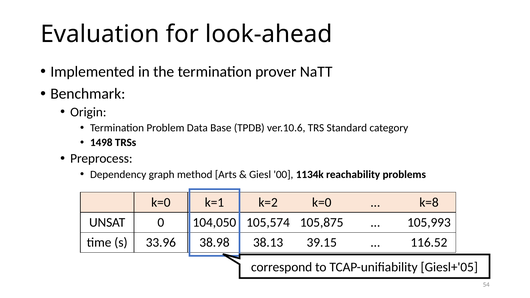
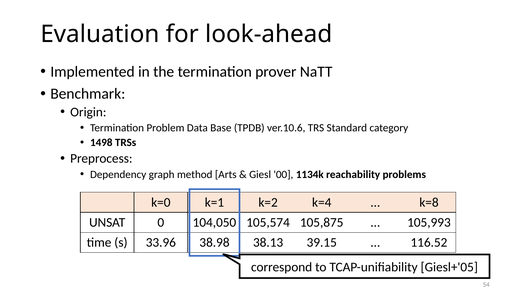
k=2 k=0: k=0 -> k=4
